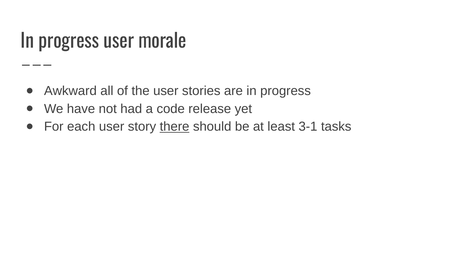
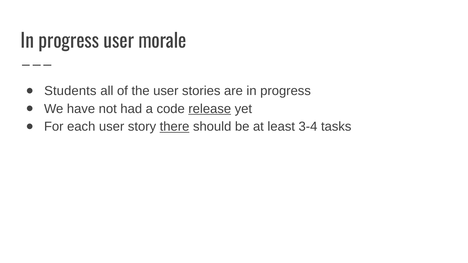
Awkward: Awkward -> Students
release underline: none -> present
3-1: 3-1 -> 3-4
